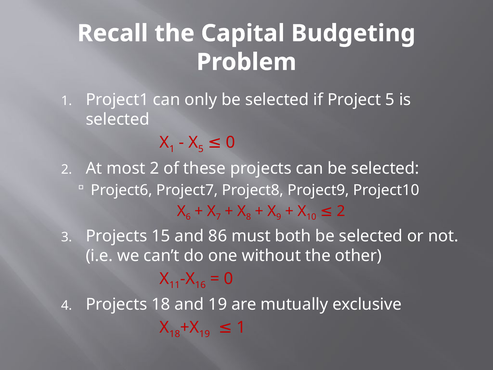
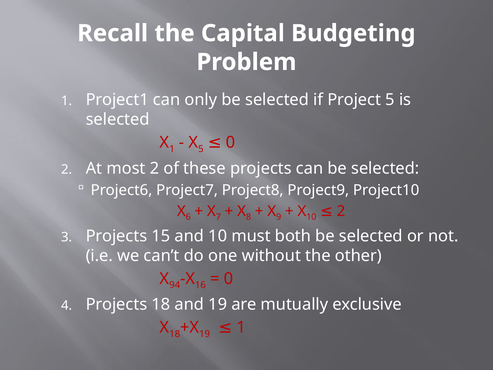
and 86: 86 -> 10
11: 11 -> 94
